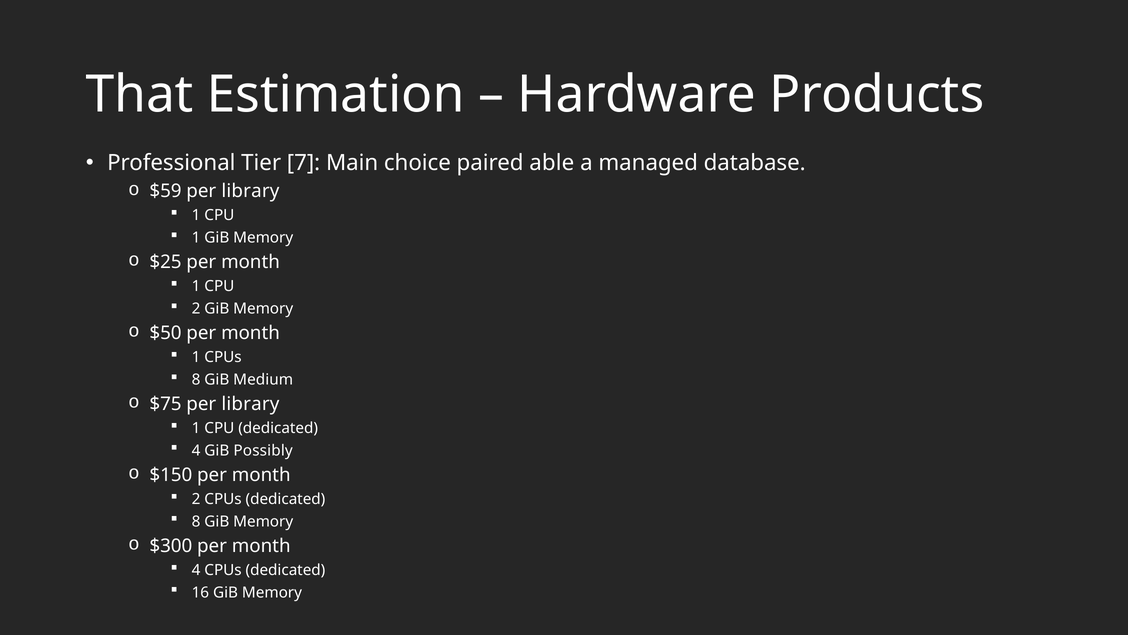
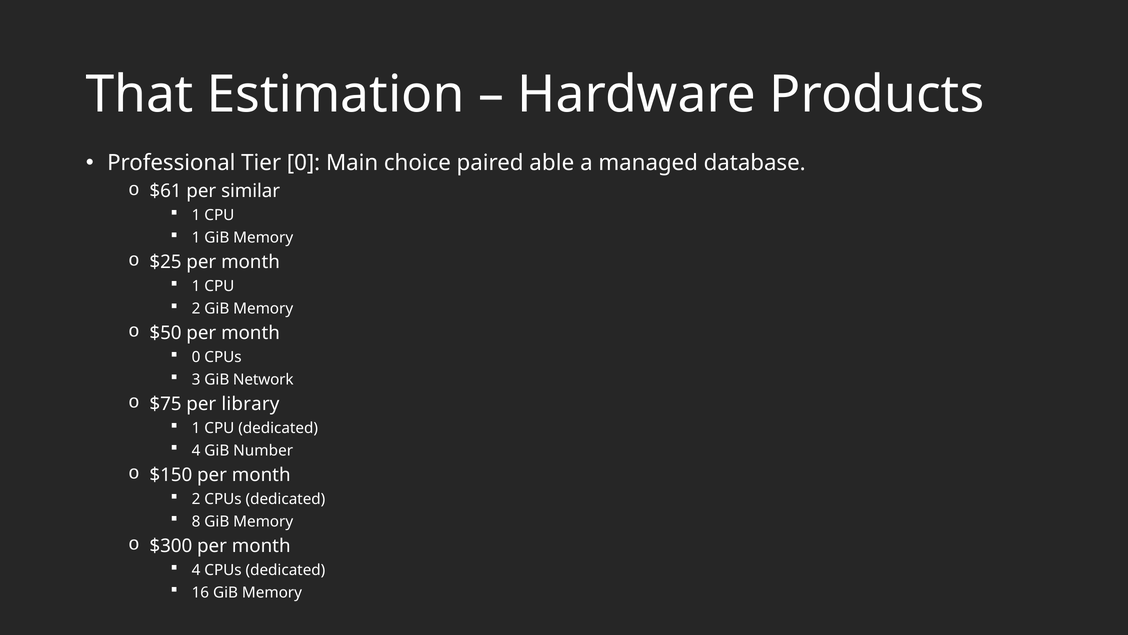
Tier 7: 7 -> 0
$59: $59 -> $61
library at (250, 191): library -> similar
1 at (196, 357): 1 -> 0
8 at (196, 379): 8 -> 3
Medium: Medium -> Network
Possibly: Possibly -> Number
